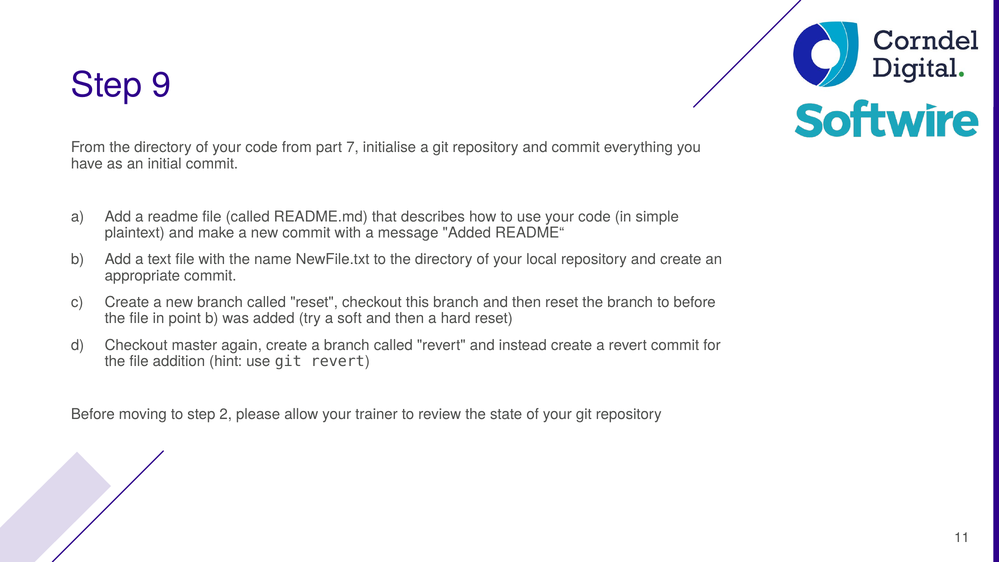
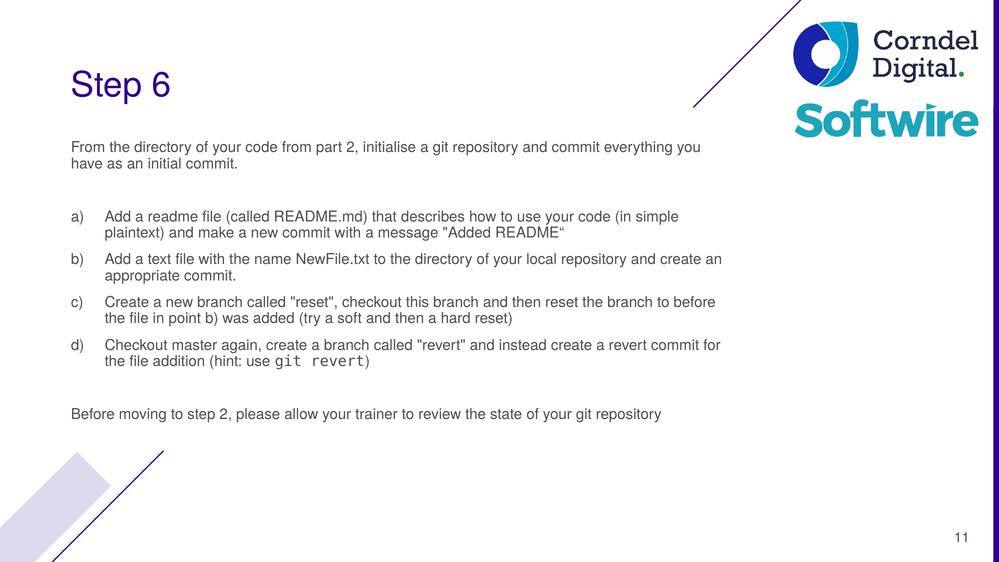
9: 9 -> 6
part 7: 7 -> 2
